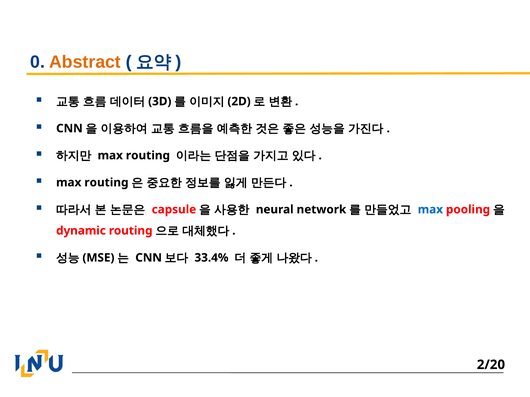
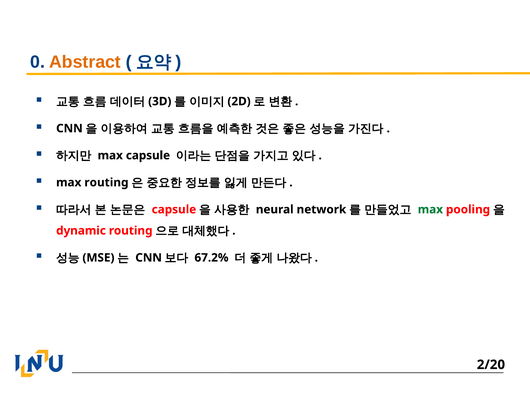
routing at (148, 156): routing -> capsule
max at (430, 210) colour: blue -> green
33.4%: 33.4% -> 67.2%
